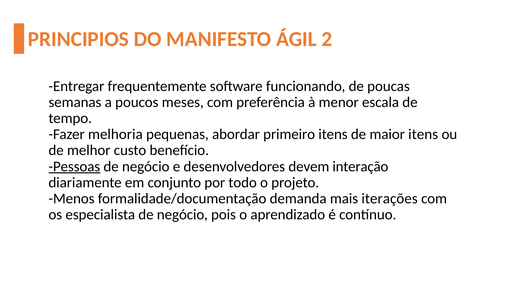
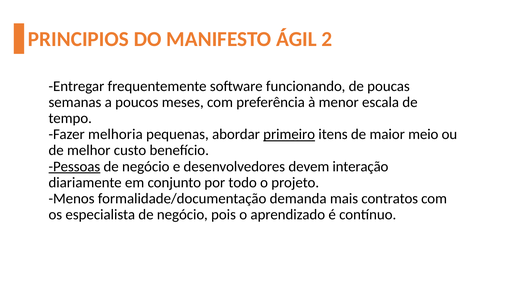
primeiro underline: none -> present
maior itens: itens -> meio
iterações: iterações -> contratos
